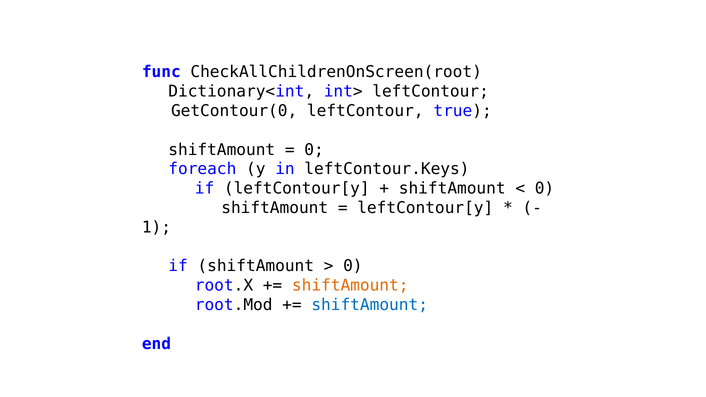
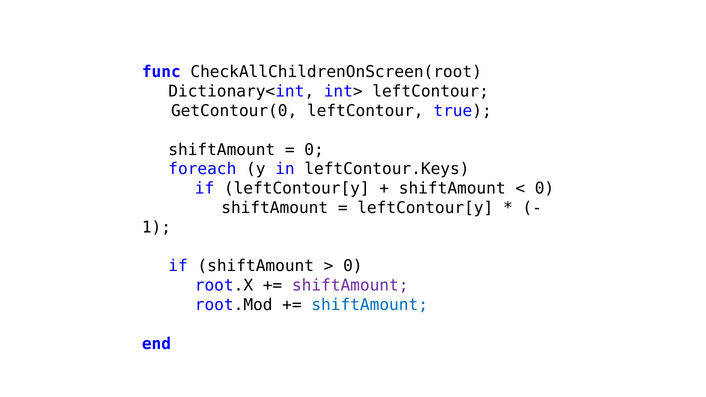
shiftAmount at (350, 286) colour: orange -> purple
